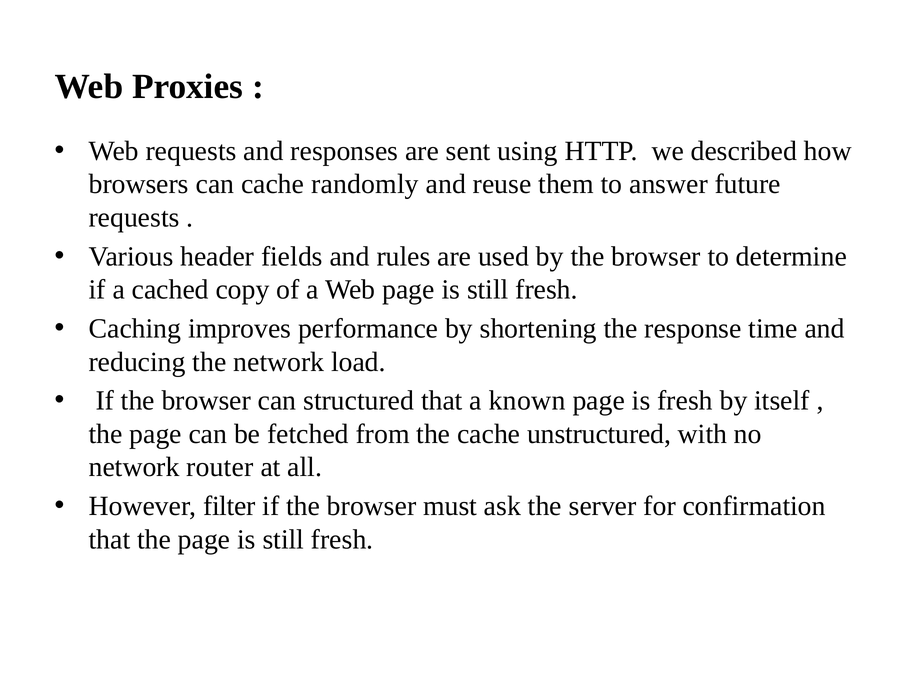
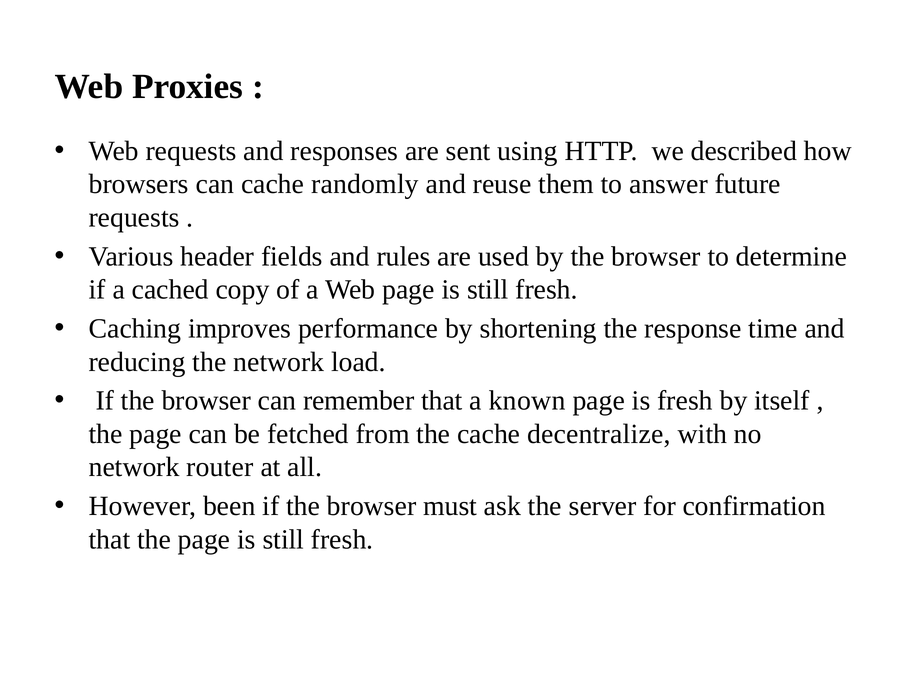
structured: structured -> remember
unstructured: unstructured -> decentralize
filter: filter -> been
